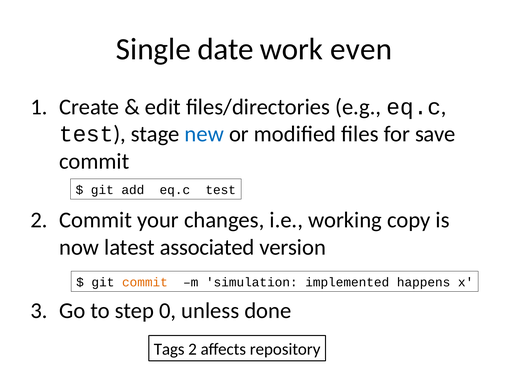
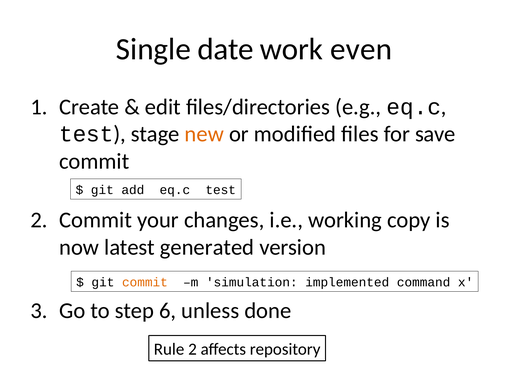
new colour: blue -> orange
associated: associated -> generated
happens: happens -> command
0: 0 -> 6
Tags: Tags -> Rule
